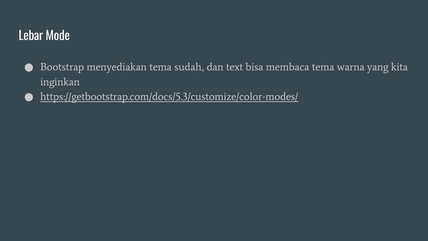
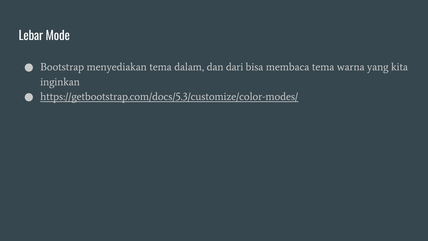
sudah: sudah -> dalam
text: text -> dari
